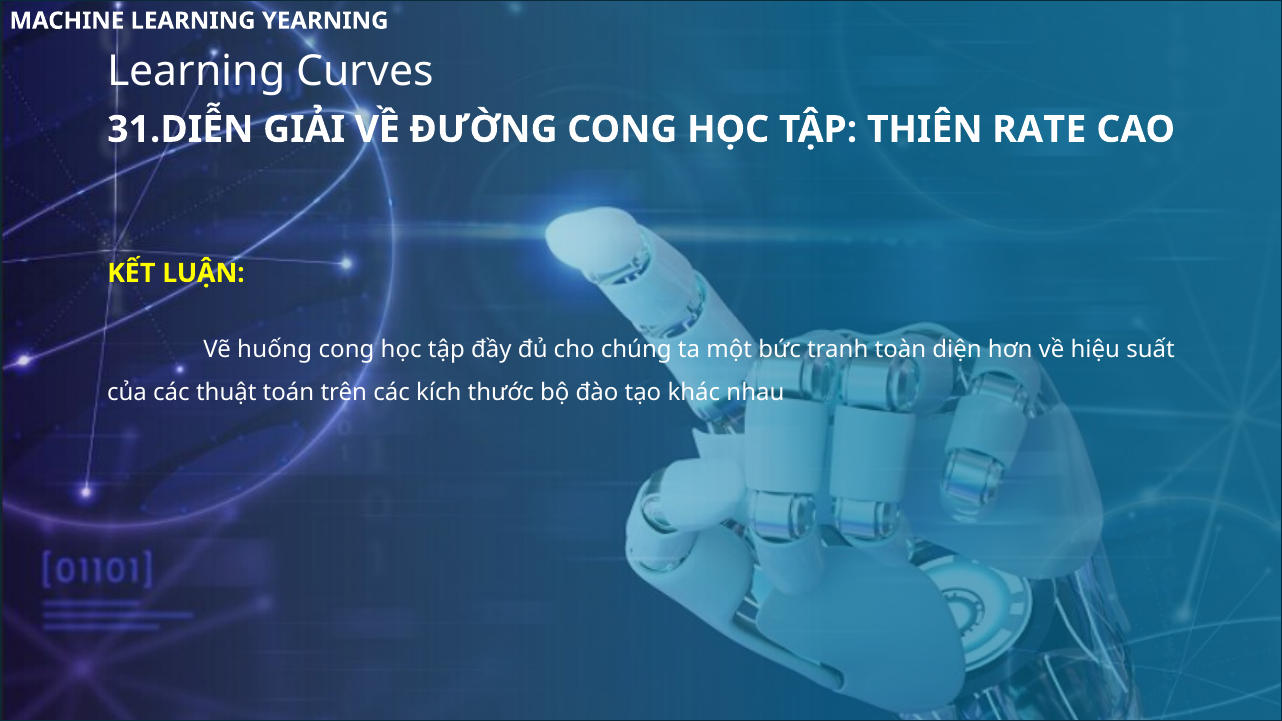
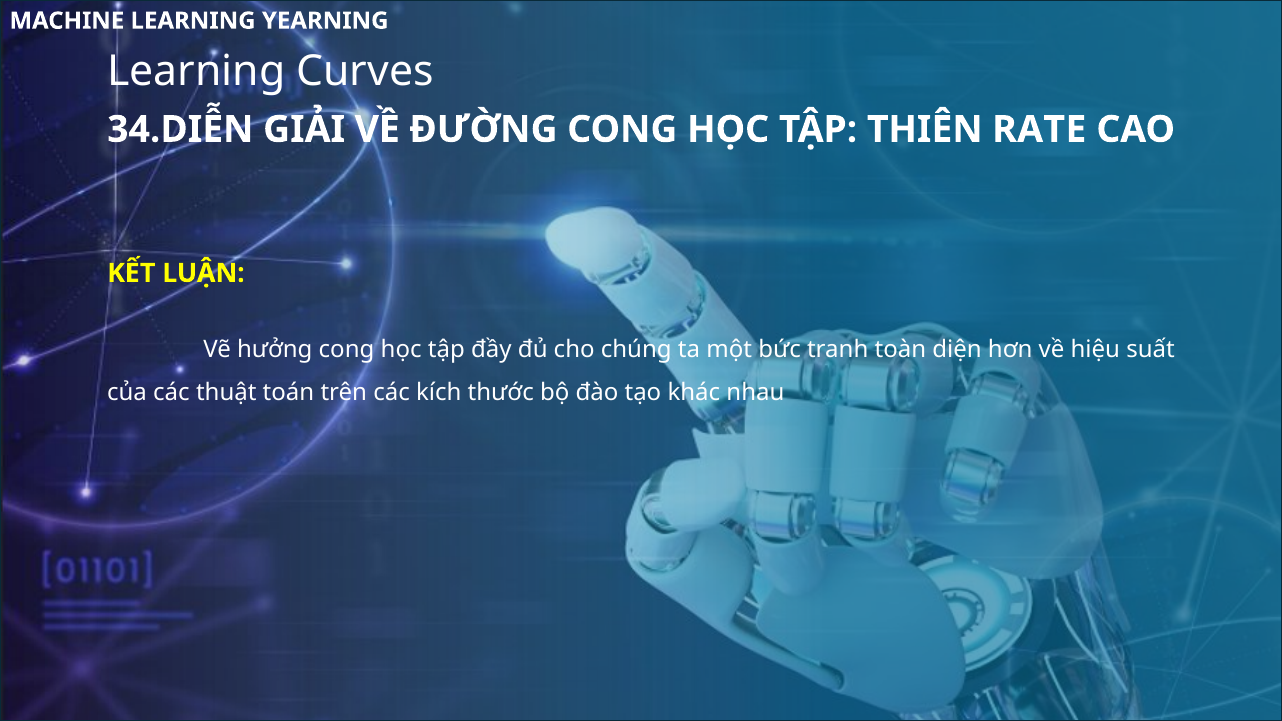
31.DIỄN: 31.DIỄN -> 34.DIỄN
huống: huống -> hưởng
